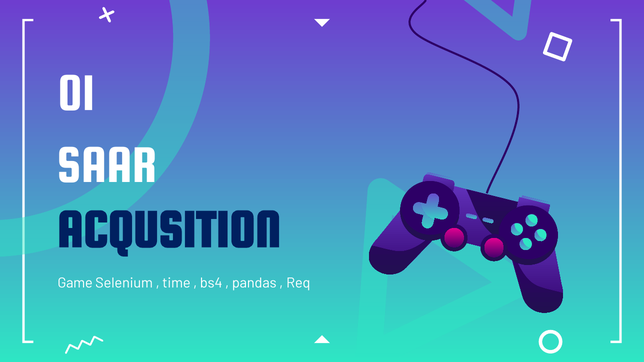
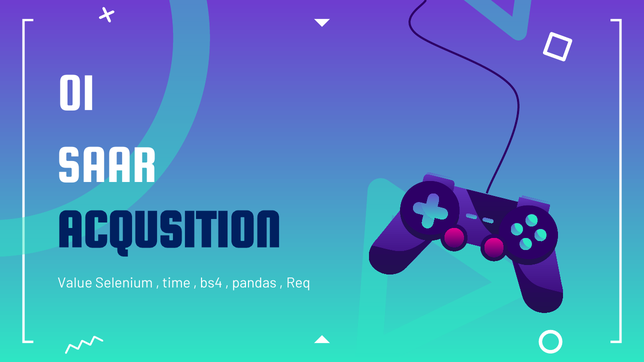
Game: Game -> Value
